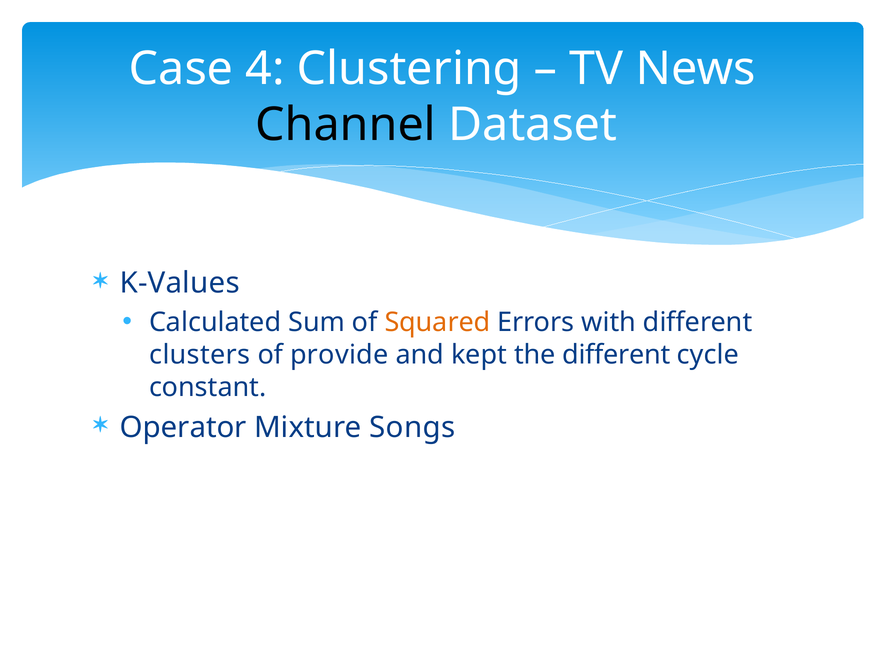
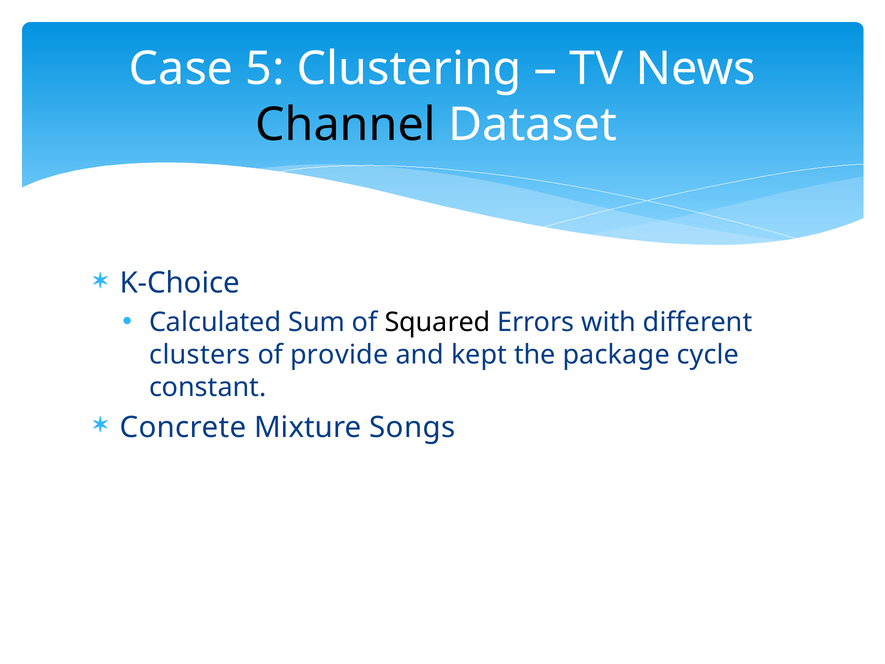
4: 4 -> 5
K-Values: K-Values -> K-Choice
Squared colour: orange -> black
the different: different -> package
Operator: Operator -> Concrete
